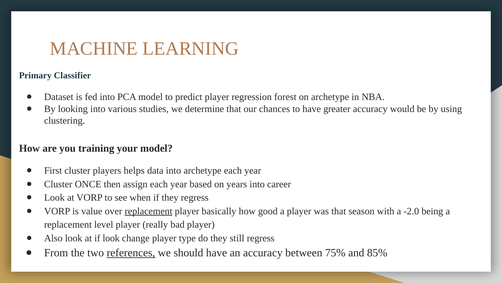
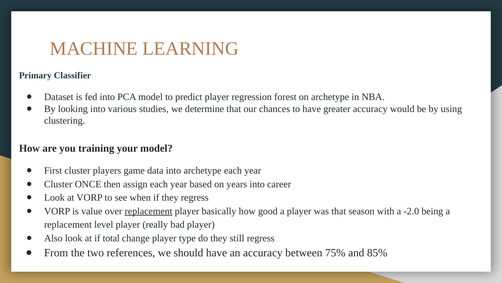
helps: helps -> game
if look: look -> total
references underline: present -> none
